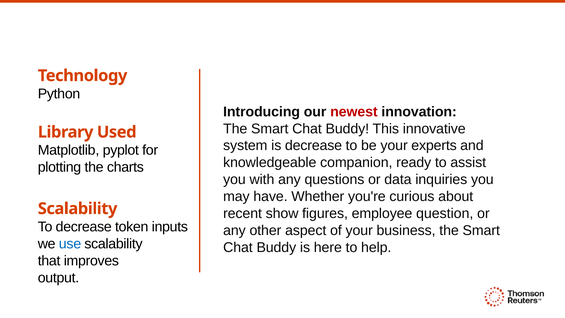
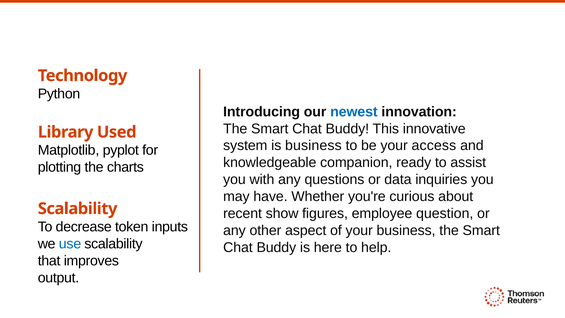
newest colour: red -> blue
is decrease: decrease -> business
experts: experts -> access
